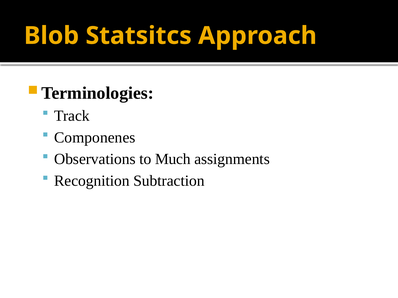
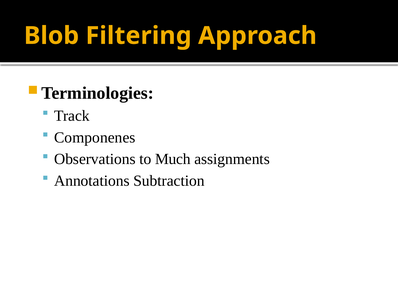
Statsitcs: Statsitcs -> Filtering
Recognition: Recognition -> Annotations
